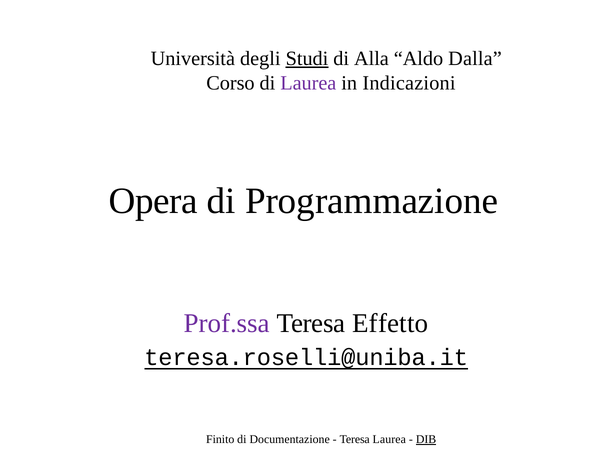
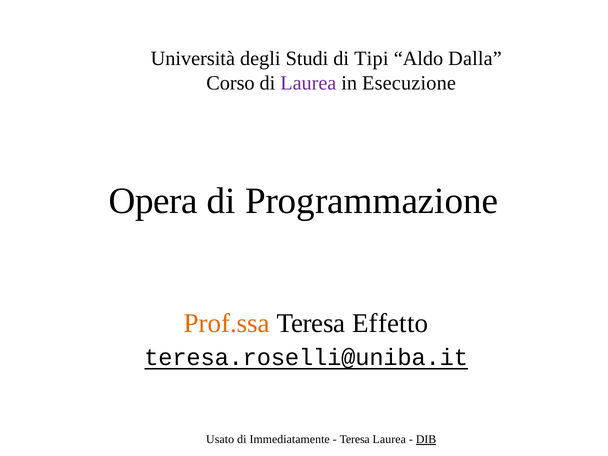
Studi underline: present -> none
Alla: Alla -> Tipi
Indicazioni: Indicazioni -> Esecuzione
Prof.ssa colour: purple -> orange
Finito: Finito -> Usato
Documentazione: Documentazione -> Immediatamente
